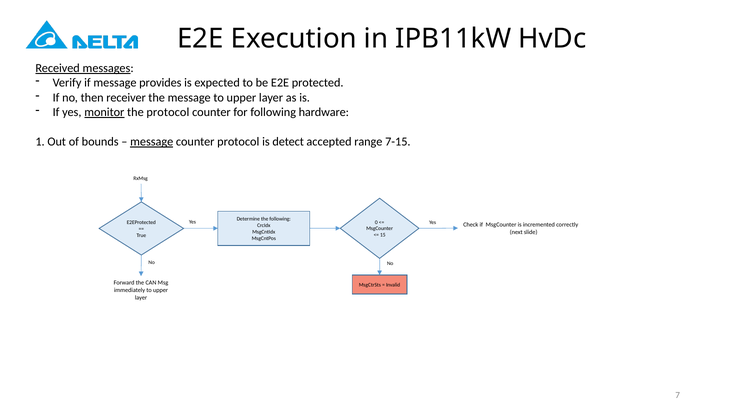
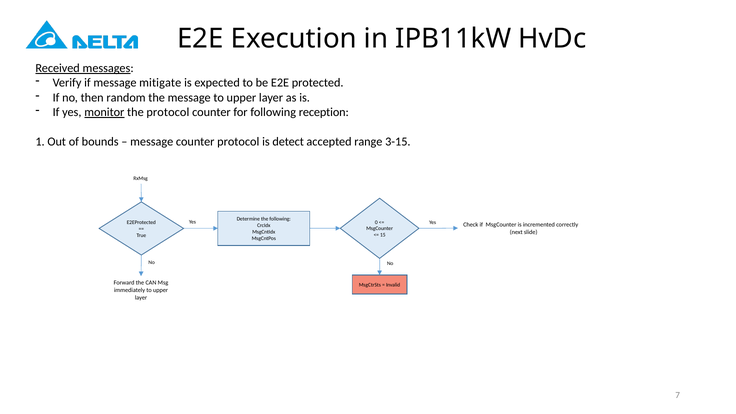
provides: provides -> mitigate
receiver: receiver -> random
hardware: hardware -> reception
message at (152, 142) underline: present -> none
7-15: 7-15 -> 3-15
